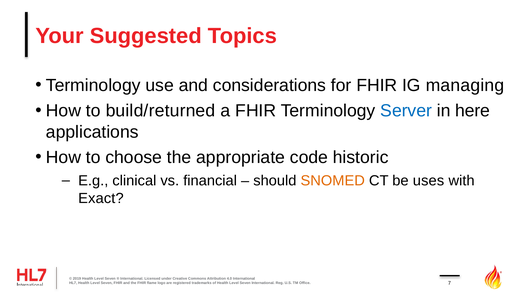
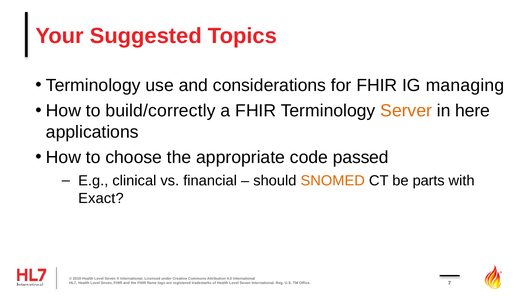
build/returned: build/returned -> build/correctly
Server colour: blue -> orange
historic: historic -> passed
uses: uses -> parts
